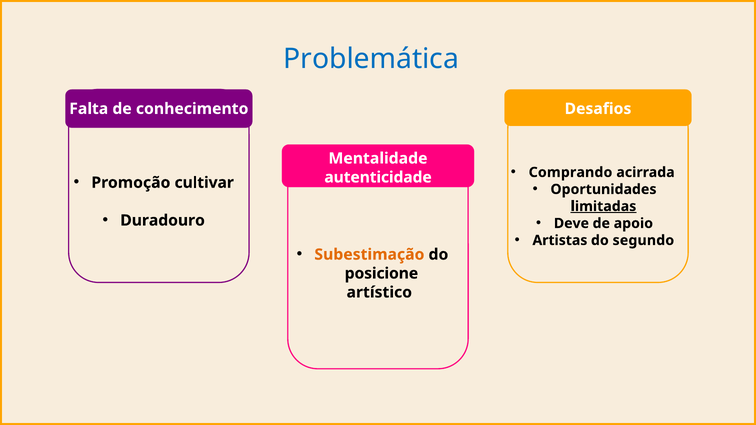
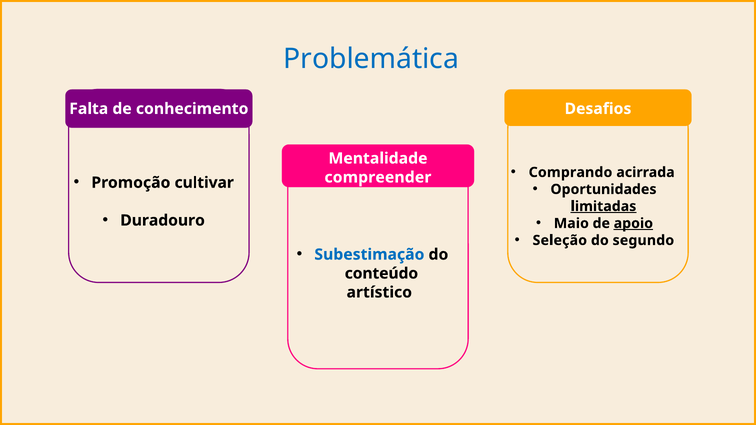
autenticidade: autenticidade -> compreender
Deve: Deve -> Maio
apoio underline: none -> present
Artistas: Artistas -> Seleção
Subestimação colour: orange -> blue
posicione: posicione -> conteúdo
